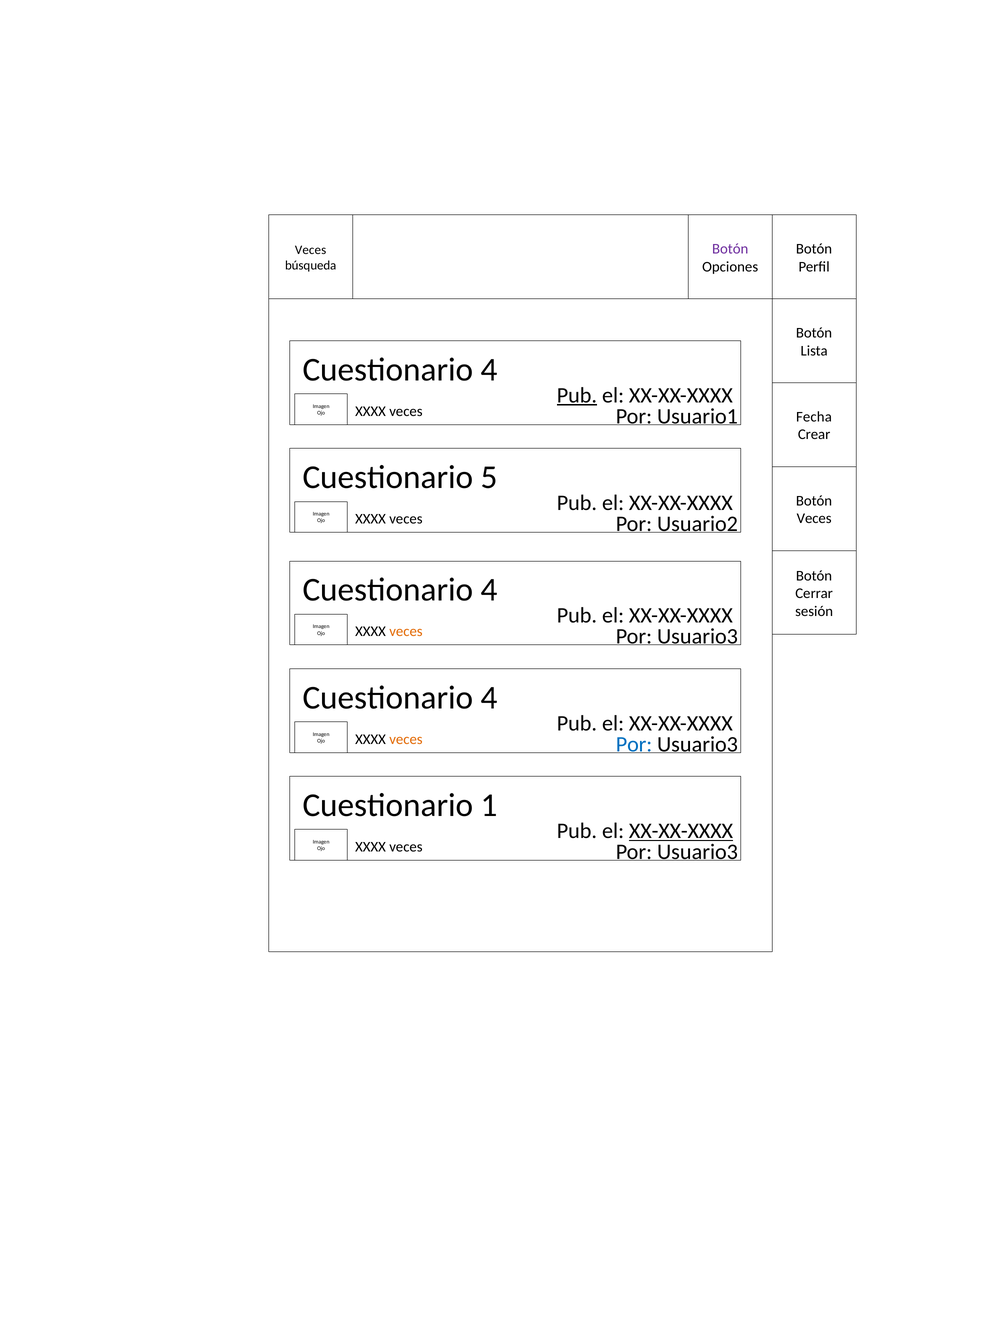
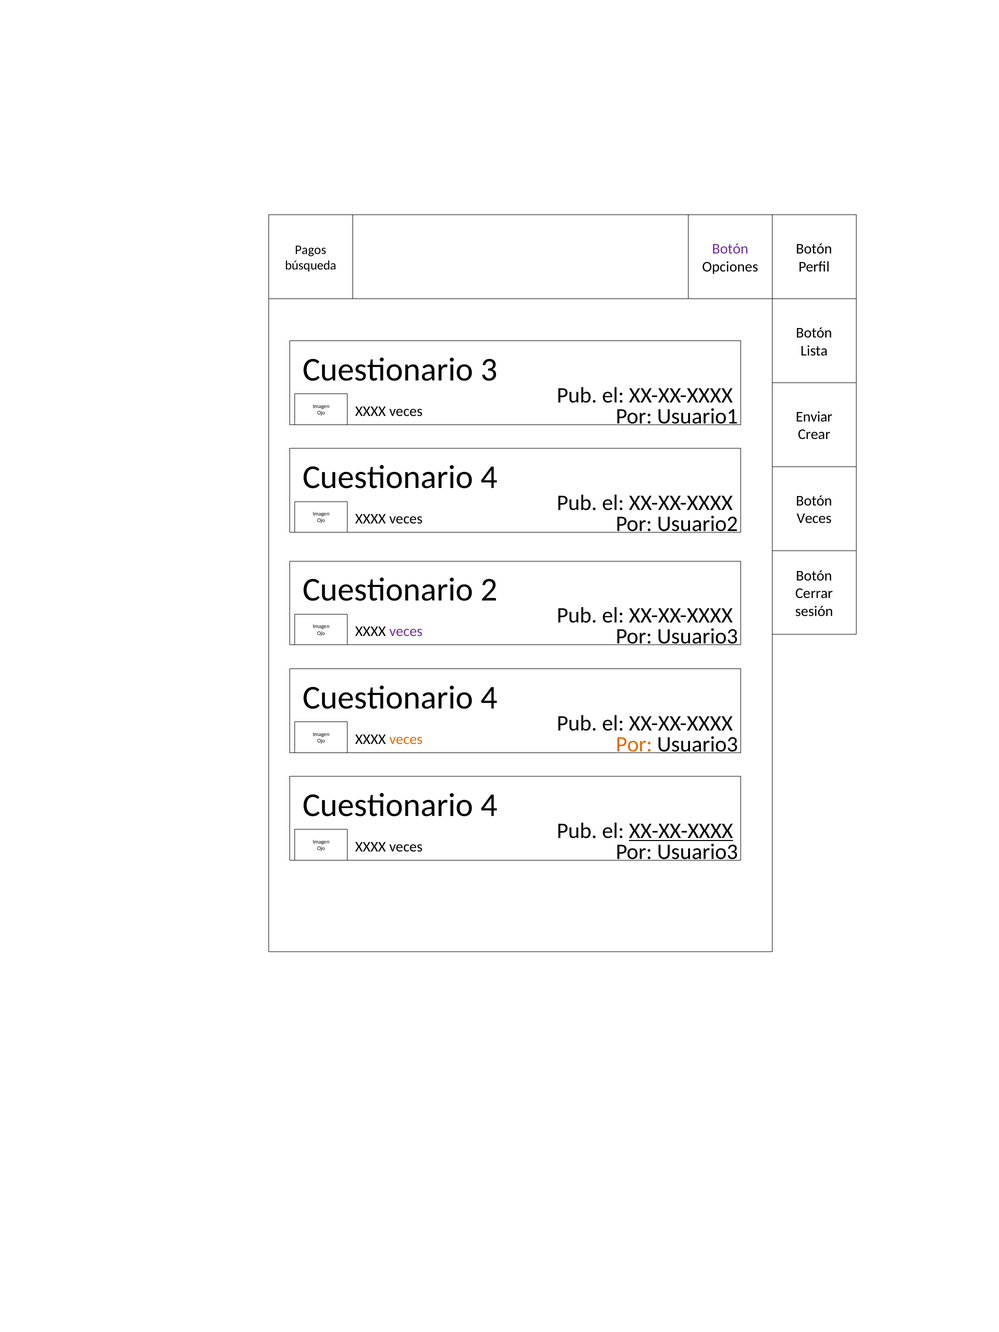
Veces at (311, 250): Veces -> Pagos
4 at (489, 370): 4 -> 3
Pub at (577, 395) underline: present -> none
Fecha: Fecha -> Enviar
5 at (489, 477): 5 -> 4
4 at (489, 590): 4 -> 2
veces at (406, 632) colour: orange -> purple
Por at (634, 744) colour: blue -> orange
1 at (489, 805): 1 -> 4
